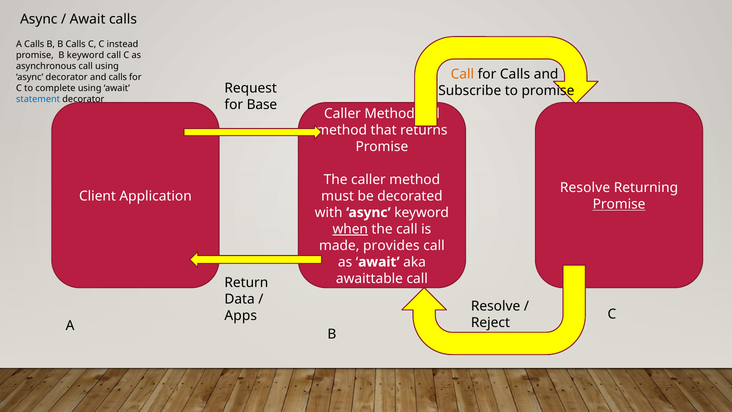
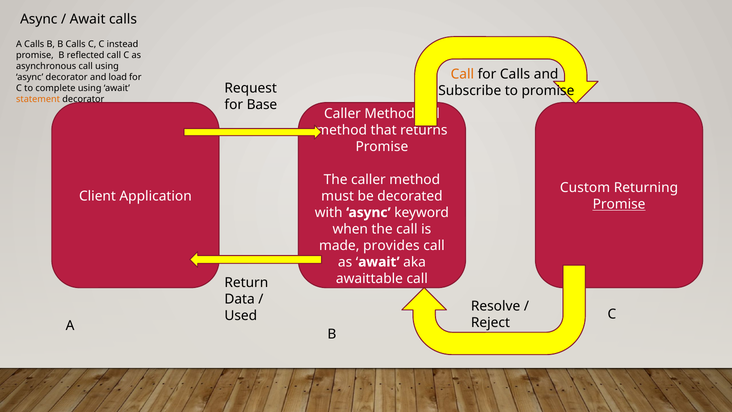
B keyword: keyword -> reflected
and calls: calls -> load
statement colour: blue -> orange
Resolve at (585, 188): Resolve -> Custom
when underline: present -> none
Apps: Apps -> Used
